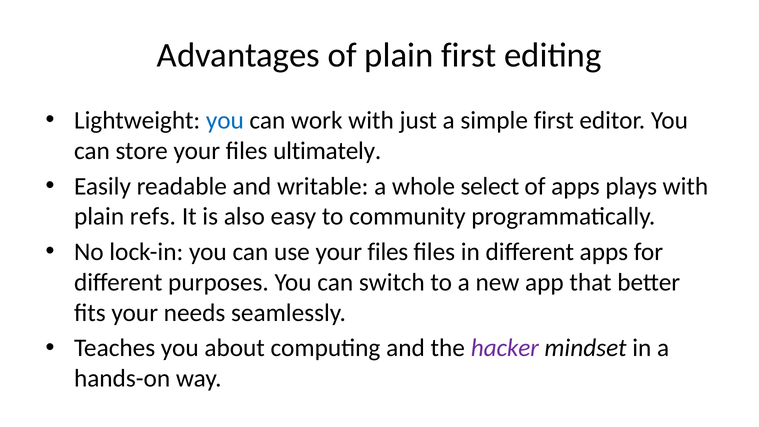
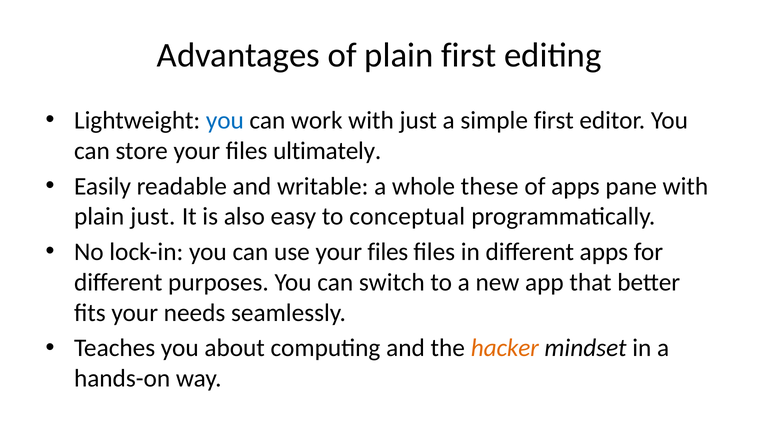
select: select -> these
plays: plays -> pane
plain refs: refs -> just
community: community -> conceptual
hacker colour: purple -> orange
